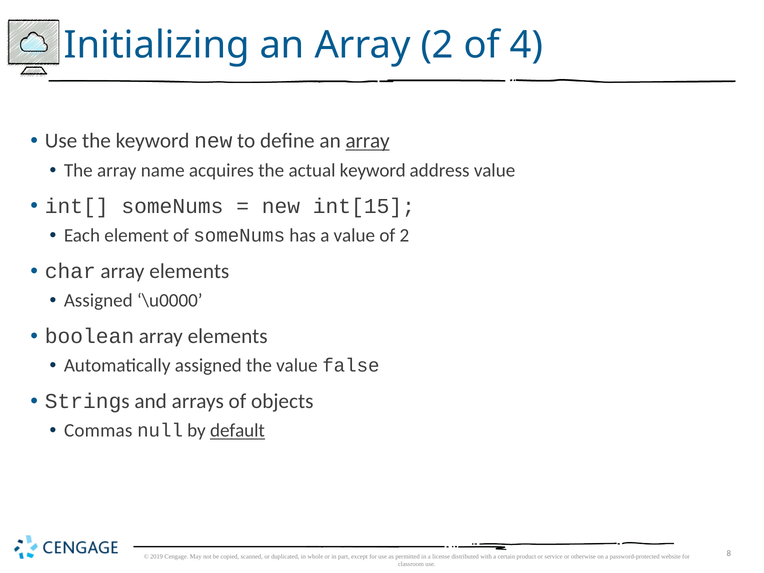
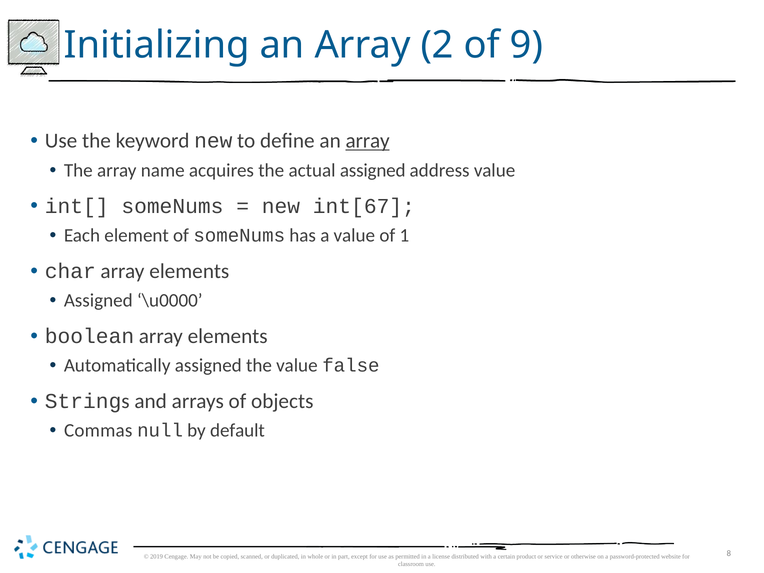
4: 4 -> 9
actual keyword: keyword -> assigned
int[15: int[15 -> int[67
of 2: 2 -> 1
default underline: present -> none
